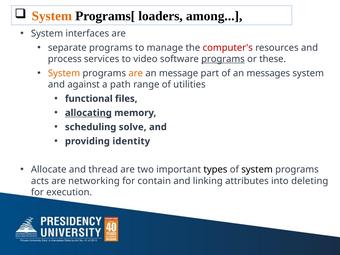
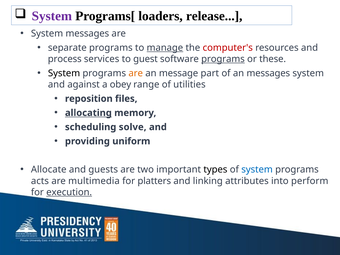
System at (52, 16) colour: orange -> purple
among: among -> release
System interfaces: interfaces -> messages
manage underline: none -> present
video: video -> guest
System at (64, 73) colour: orange -> black
path: path -> obey
functional: functional -> reposition
identity: identity -> uniform
thread: thread -> guests
system at (257, 170) colour: black -> blue
networking: networking -> multimedia
contain: contain -> platters
deleting: deleting -> perform
execution underline: none -> present
